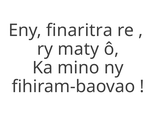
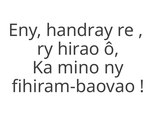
finaritra: finaritra -> handray
maty: maty -> hirao
